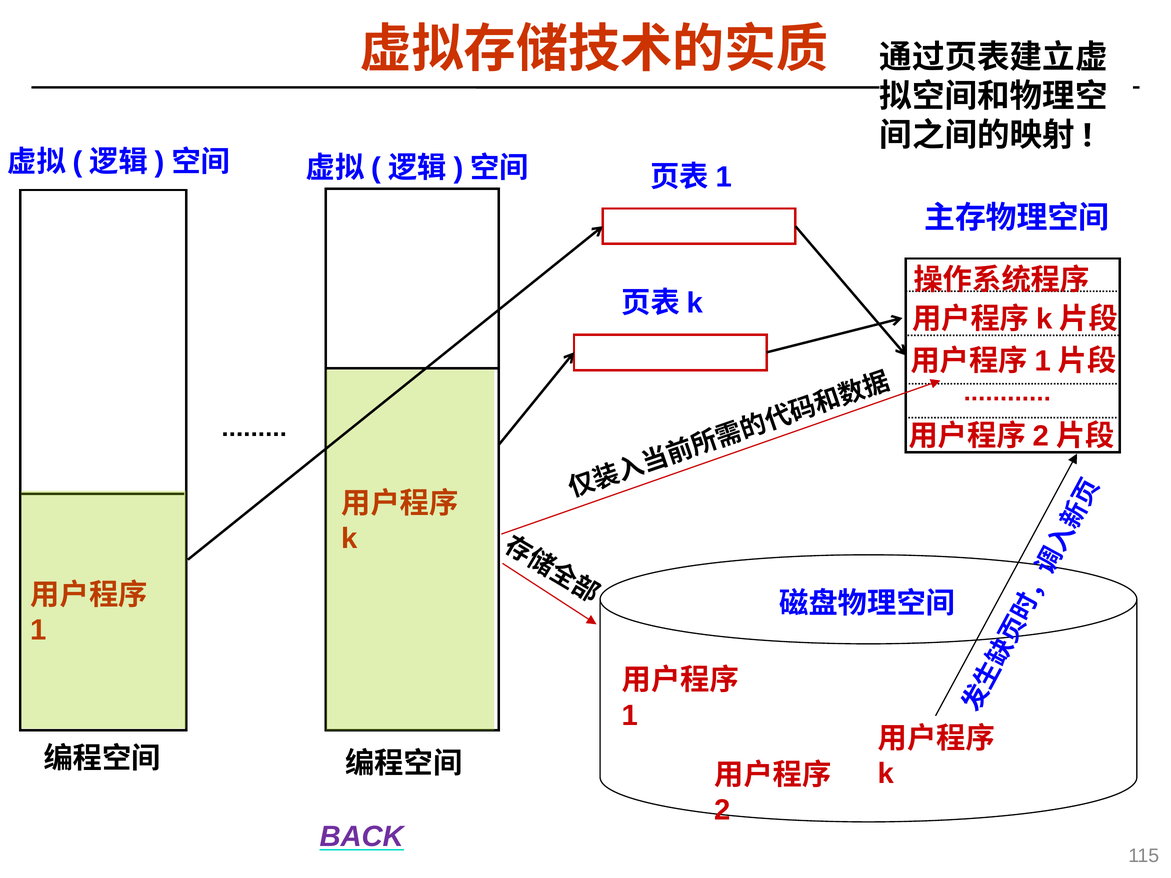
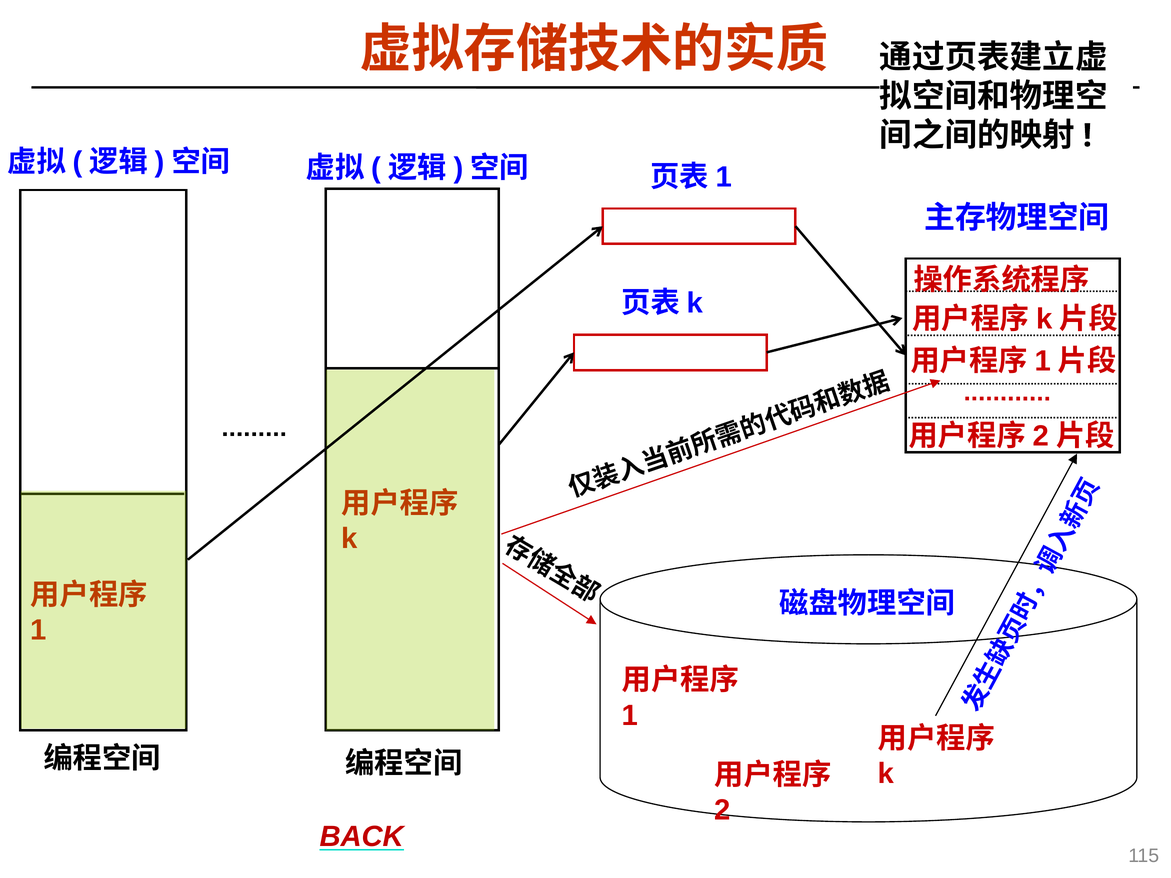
BACK colour: purple -> red
